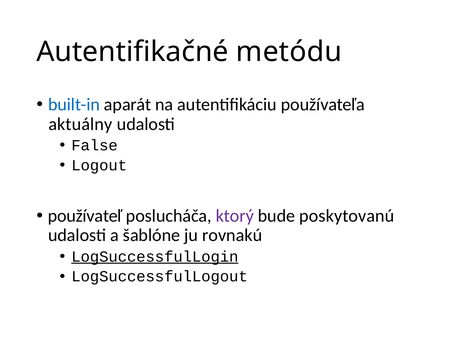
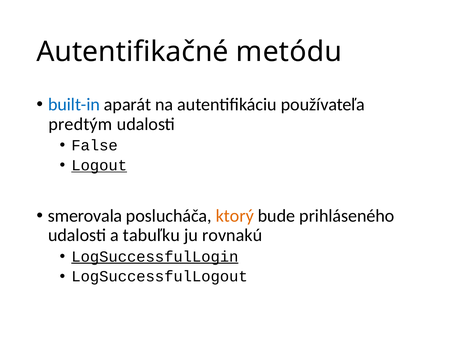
aktuálny: aktuálny -> predtým
Logout underline: none -> present
používateľ: používateľ -> smerovala
ktorý colour: purple -> orange
poskytovanú: poskytovanú -> prihláseného
šablóne: šablóne -> tabuľku
